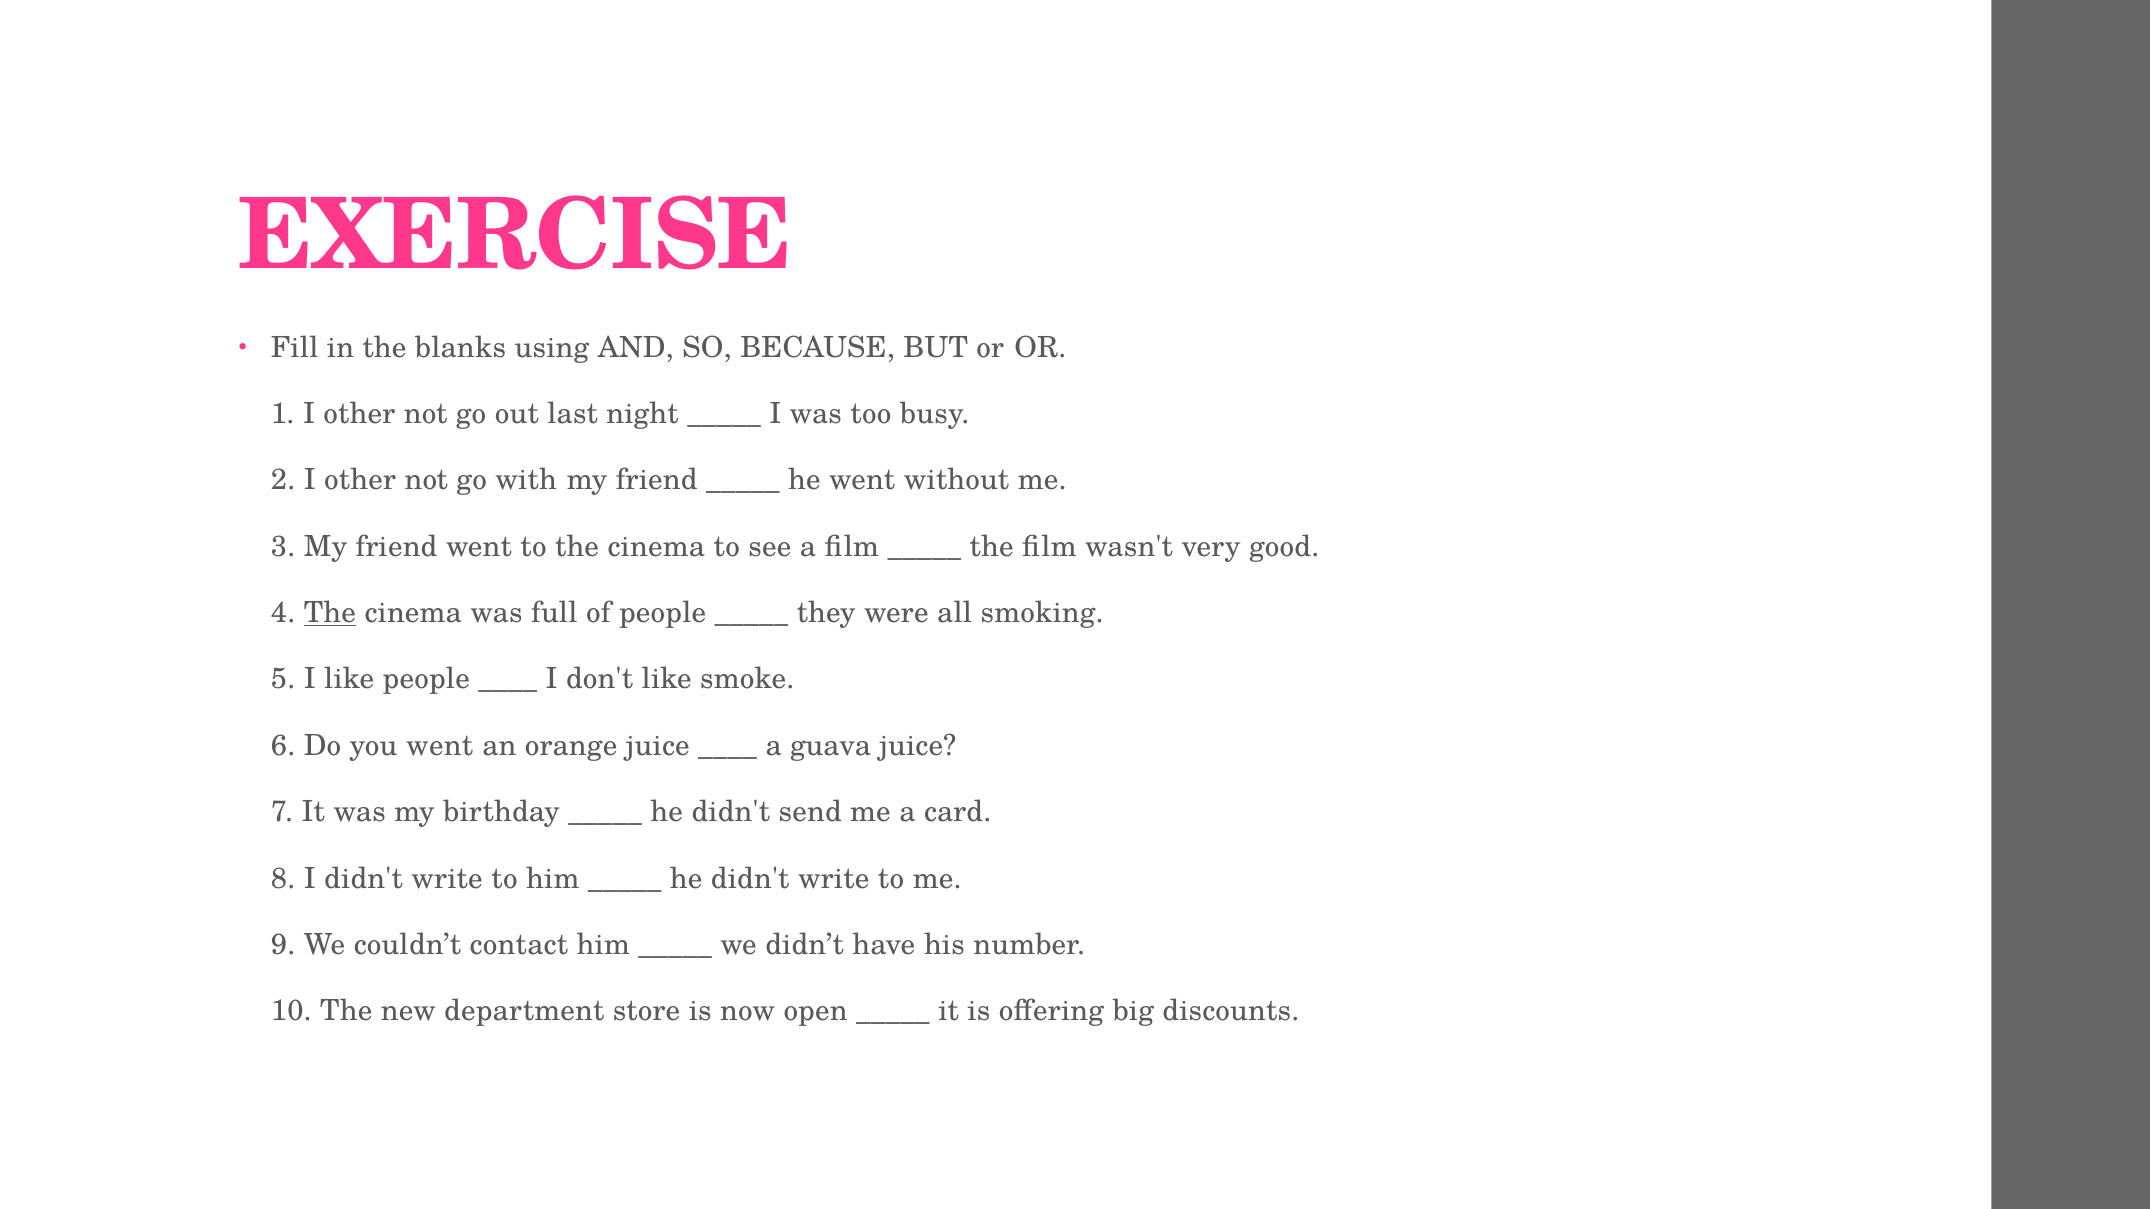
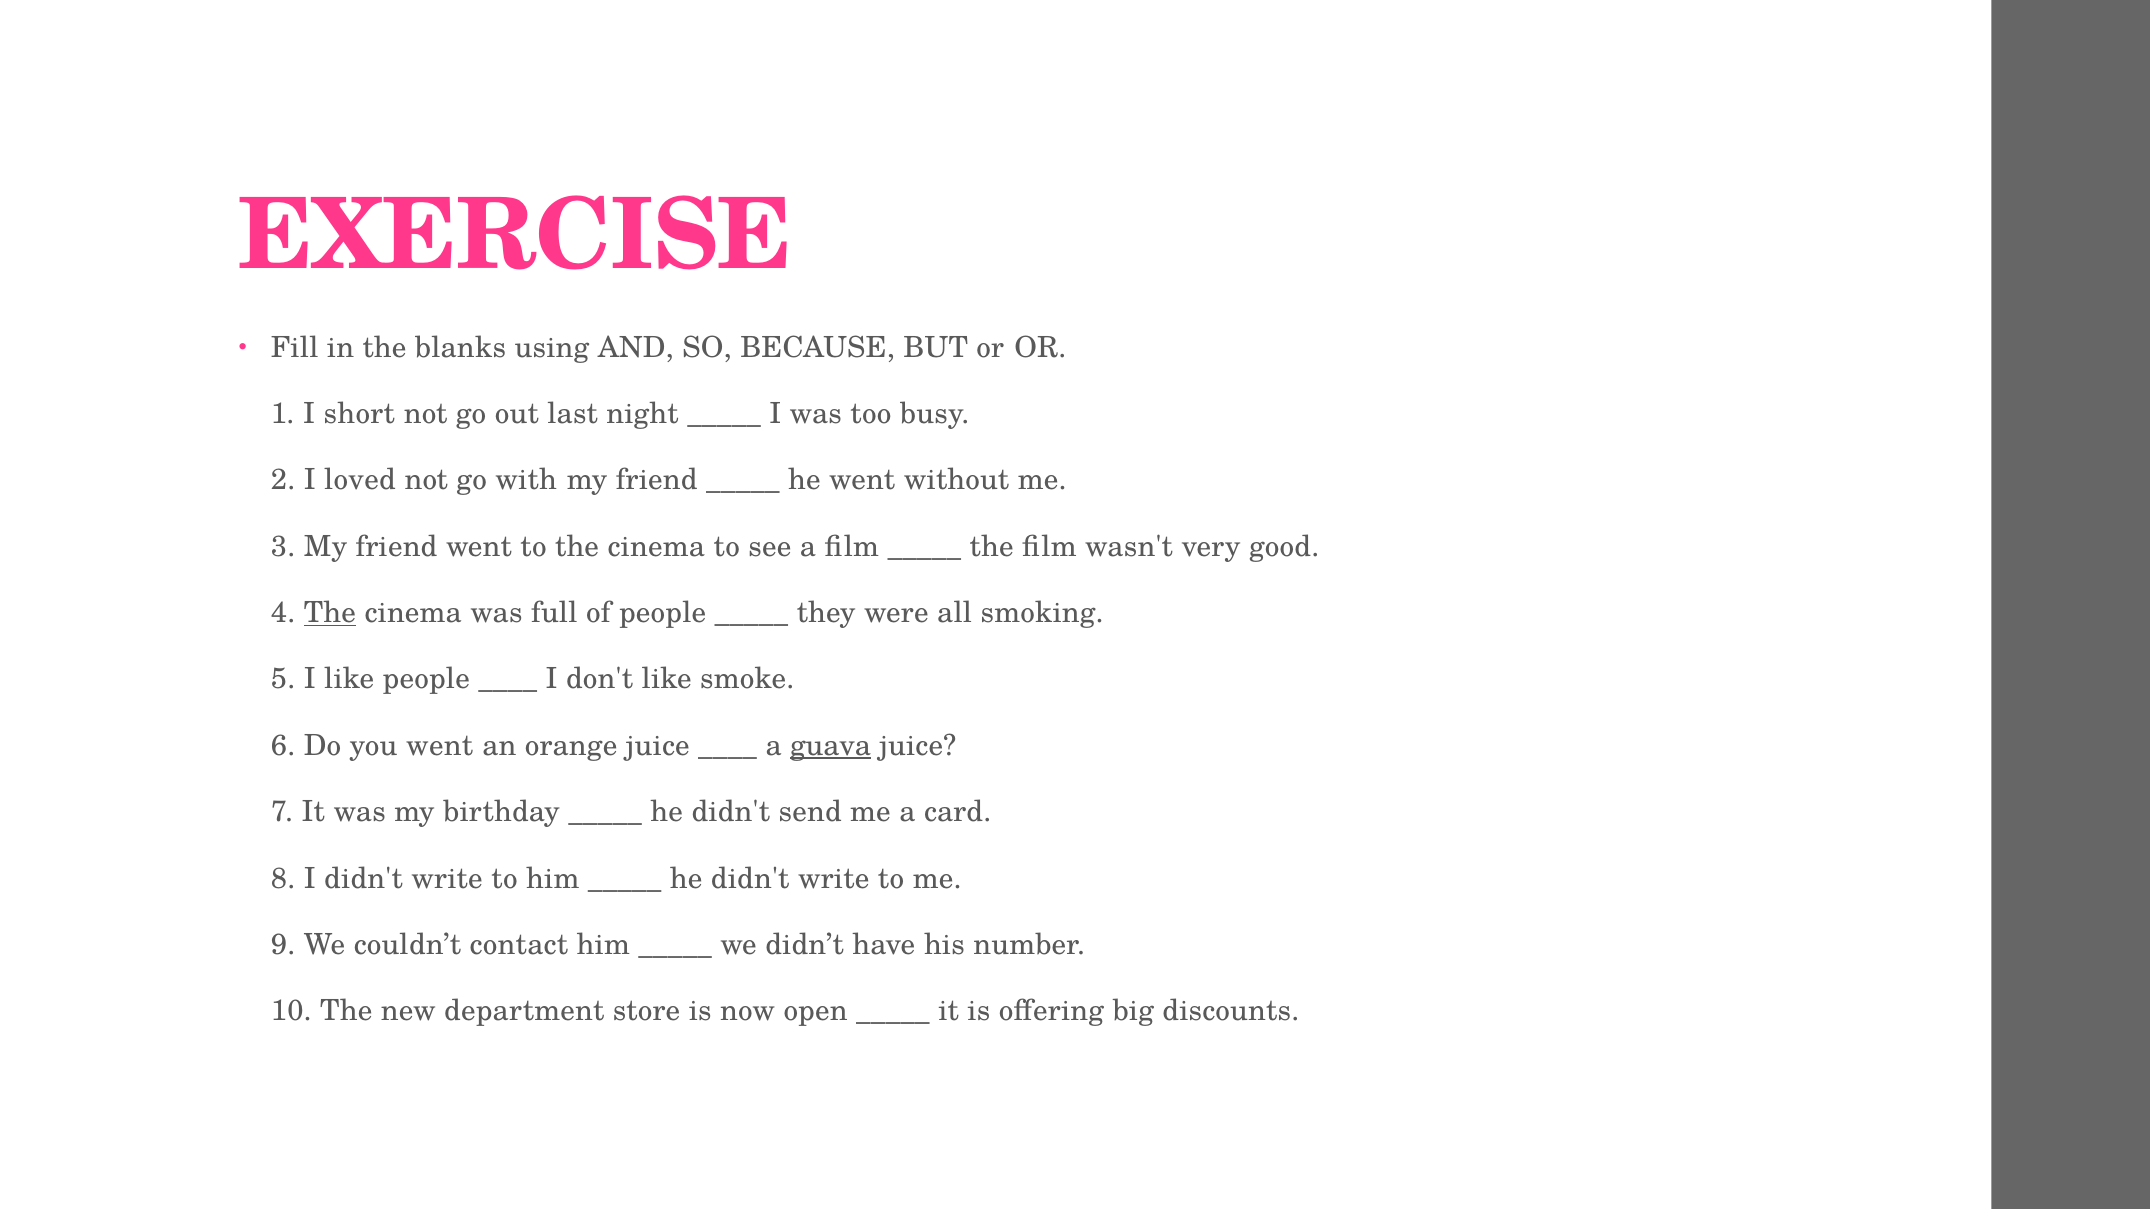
1 I other: other -> short
2 I other: other -> loved
guava underline: none -> present
